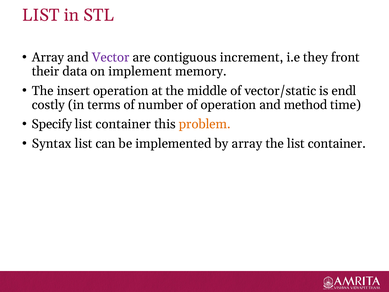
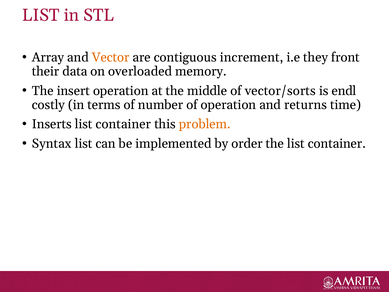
Vector colour: purple -> orange
implement: implement -> overloaded
vector/static: vector/static -> vector/sorts
method: method -> returns
Specify: Specify -> Inserts
by array: array -> order
